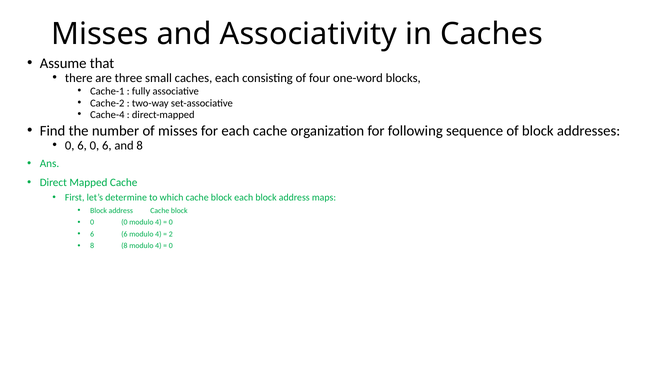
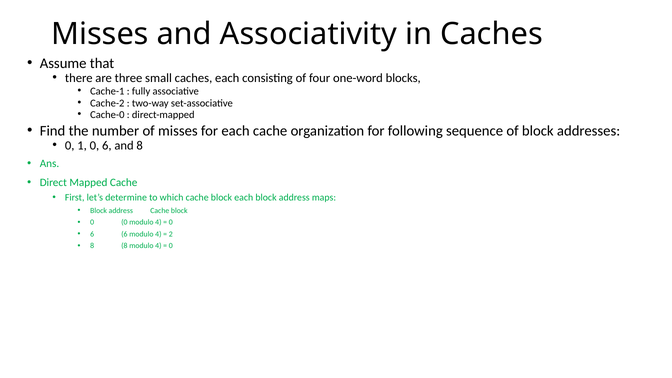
Cache-4: Cache-4 -> Cache-0
6 at (82, 146): 6 -> 1
